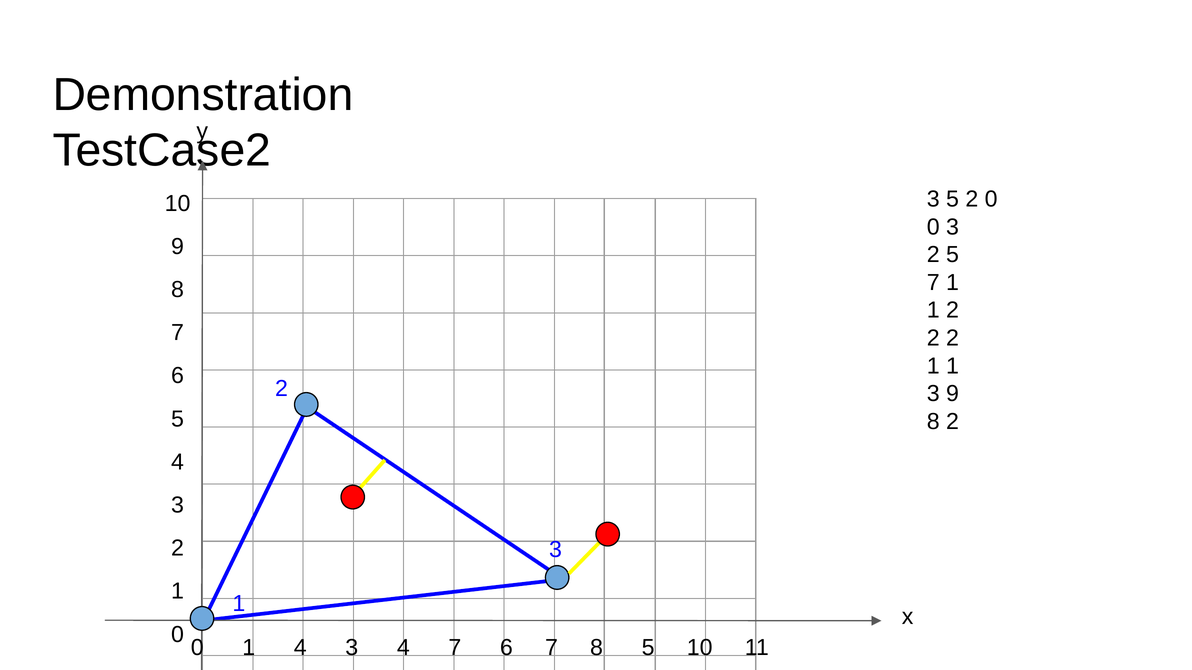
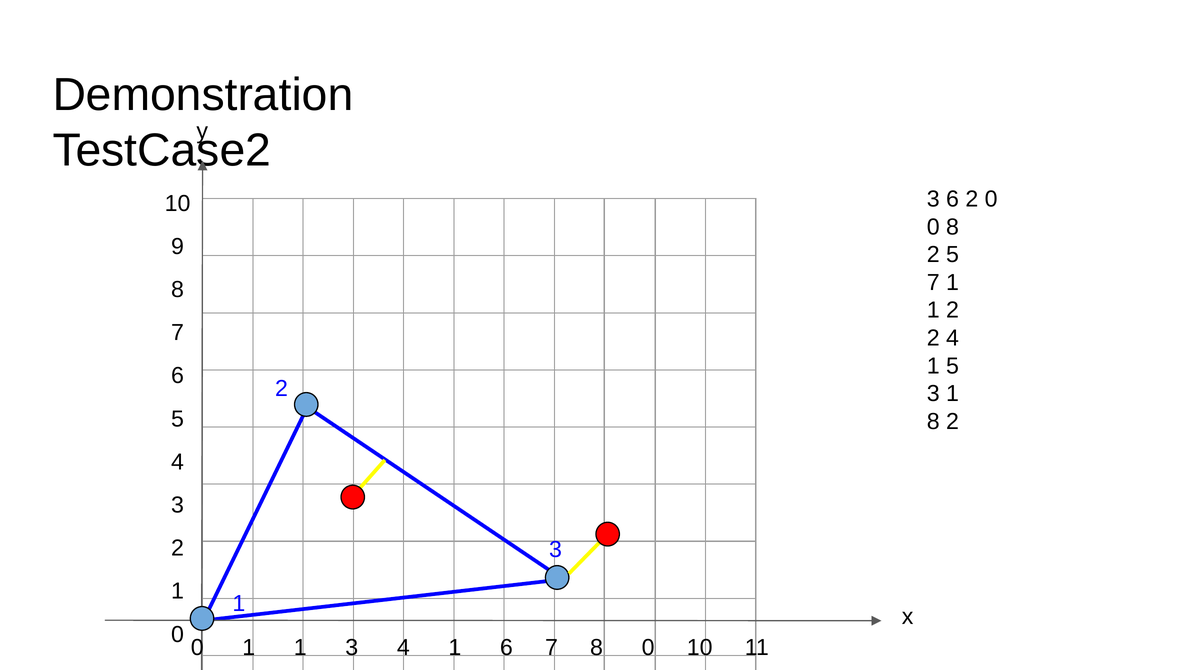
3 5: 5 -> 6
0 3: 3 -> 8
2 at (953, 338): 2 -> 4
1 at (953, 366): 1 -> 5
3 9: 9 -> 1
0 1 4: 4 -> 1
3 4 7: 7 -> 1
8 5: 5 -> 0
